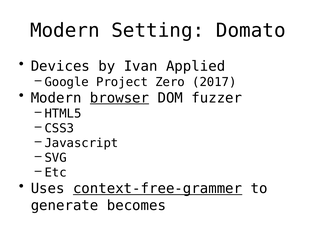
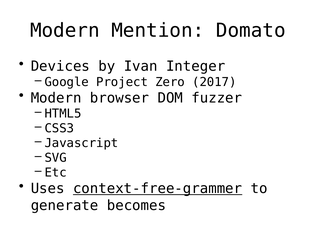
Setting: Setting -> Mention
Applied: Applied -> Integer
browser underline: present -> none
